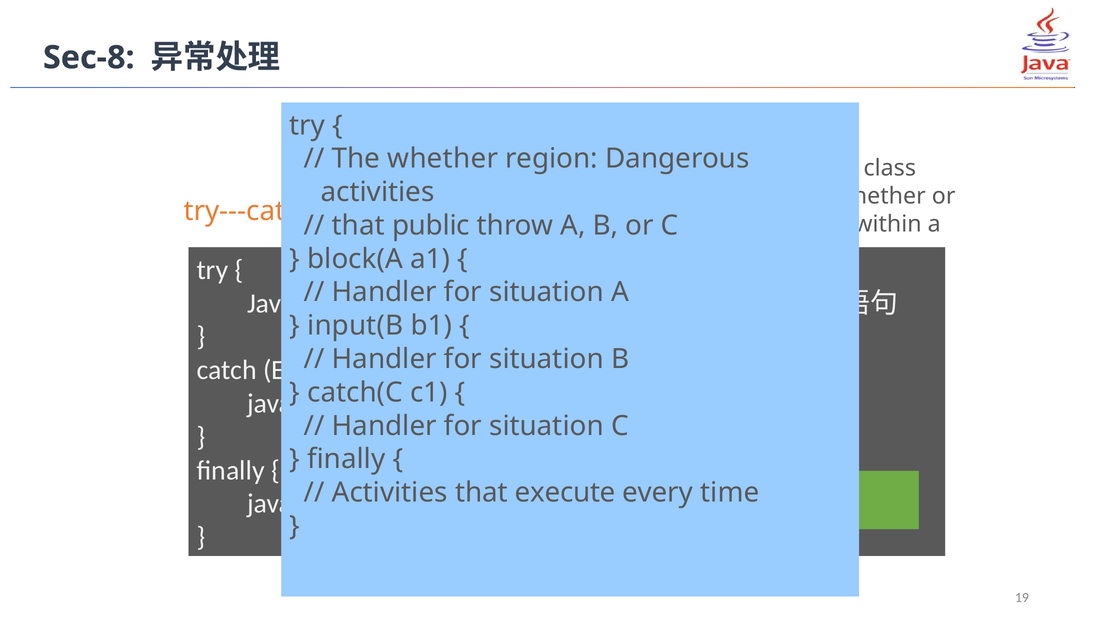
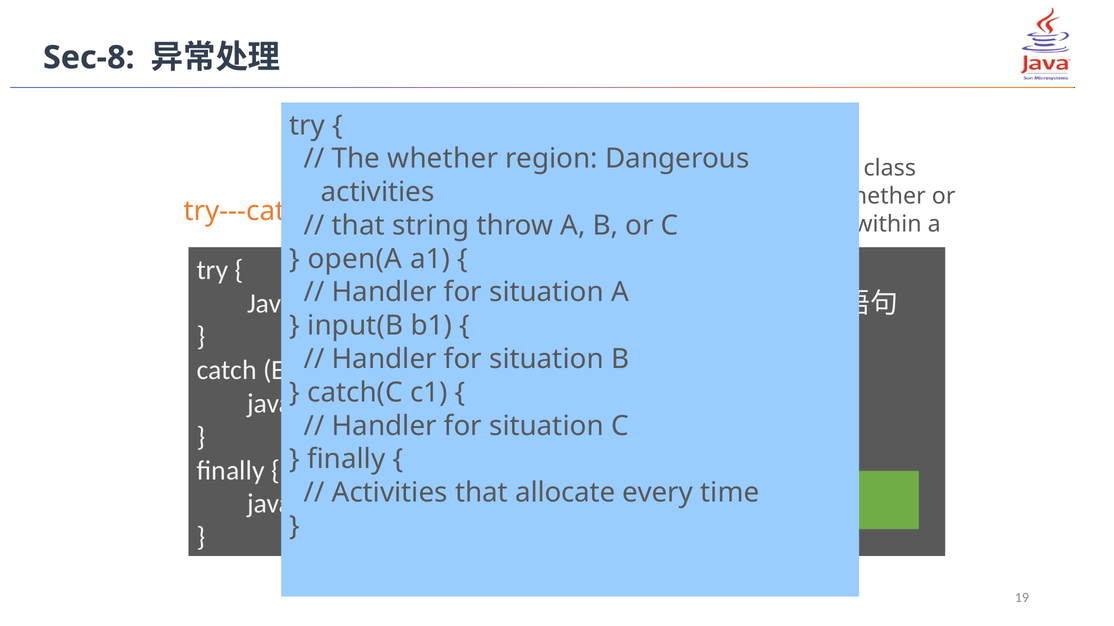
public: public -> string
block(A: block(A -> open(A
execute at (565, 493): execute -> allocate
